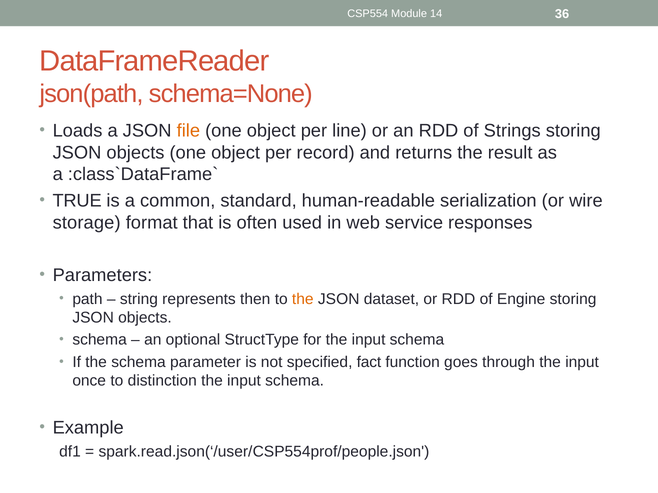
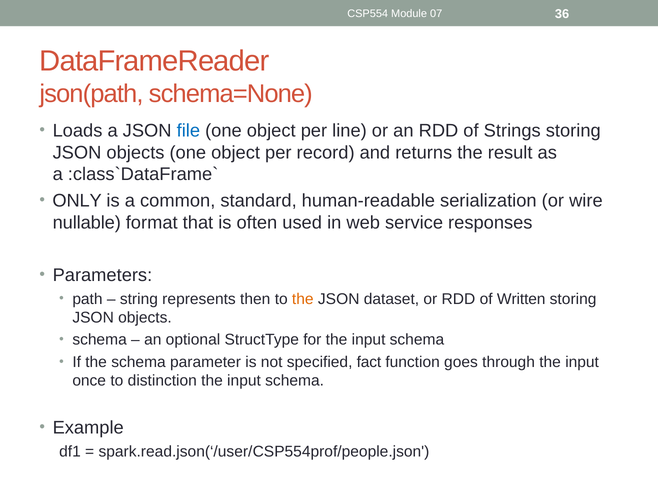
14: 14 -> 07
file colour: orange -> blue
TRUE: TRUE -> ONLY
storage: storage -> nullable
Engine: Engine -> Written
